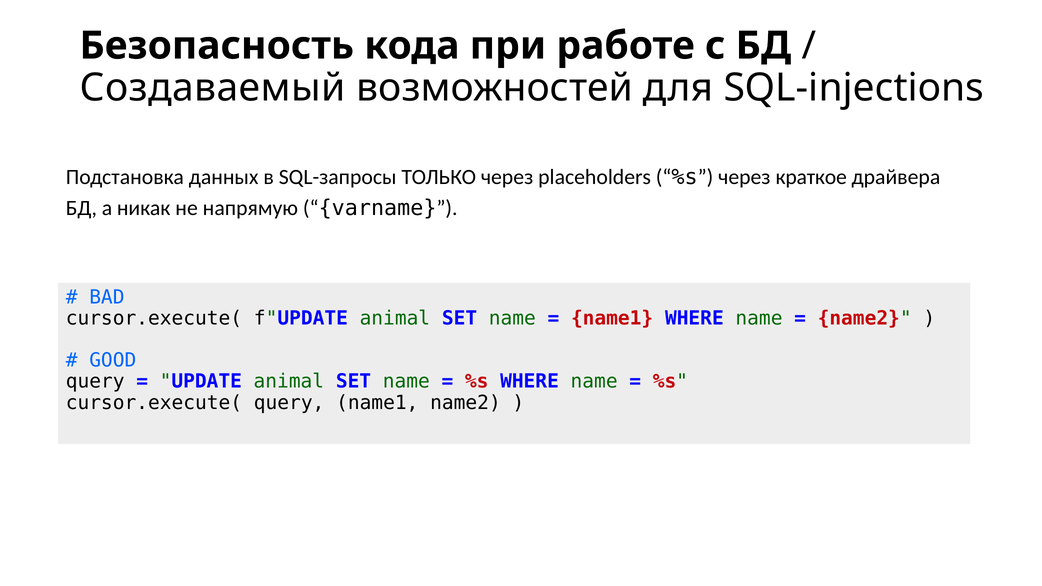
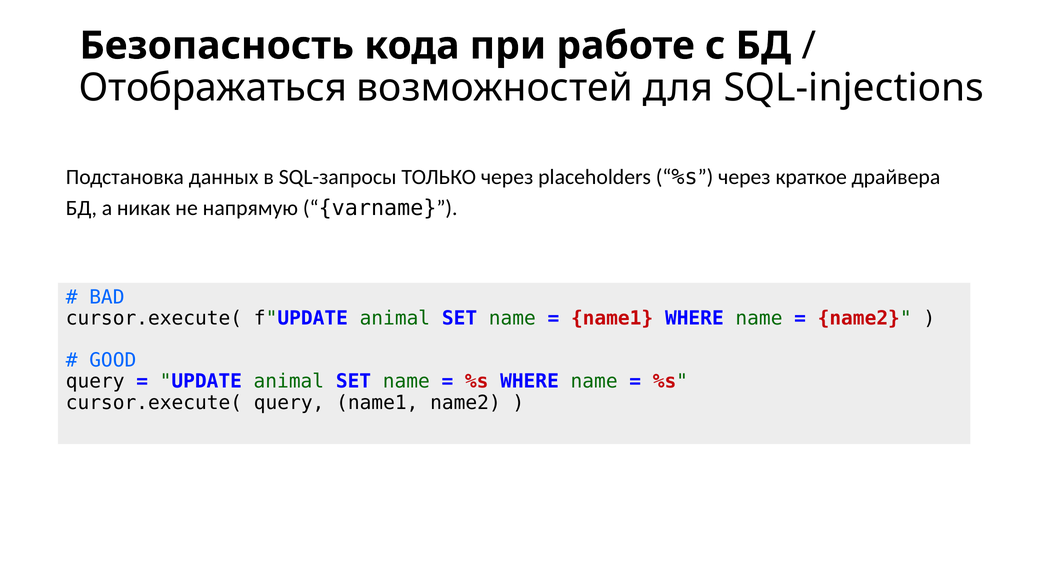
Создаваемый: Создаваемый -> Отображаться
